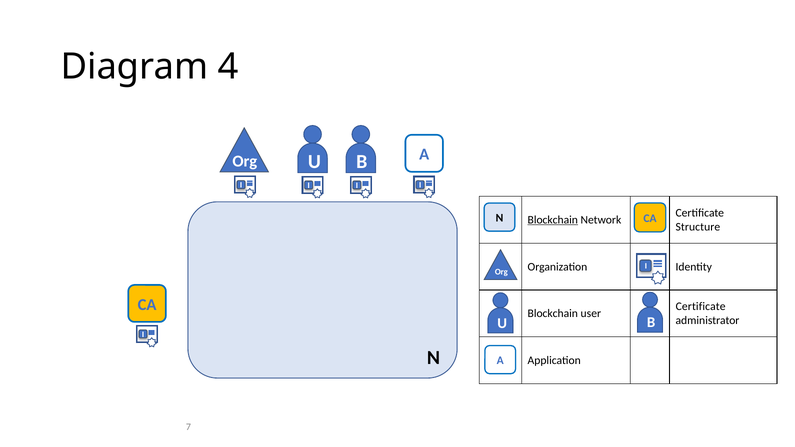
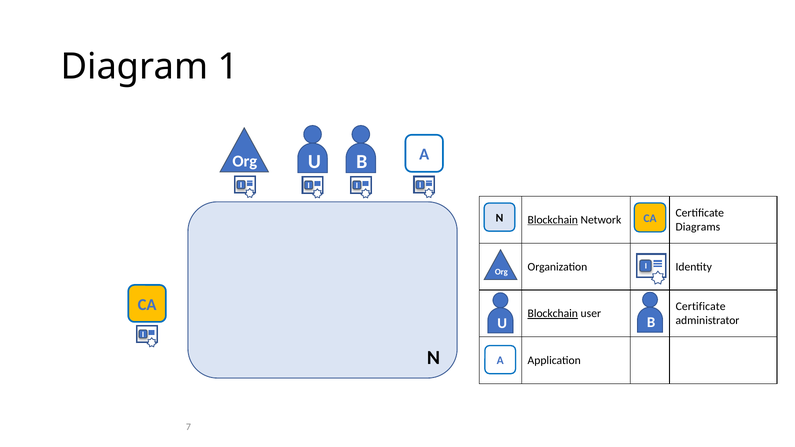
4: 4 -> 1
Structure: Structure -> Diagrams
Blockchain at (553, 314) underline: none -> present
